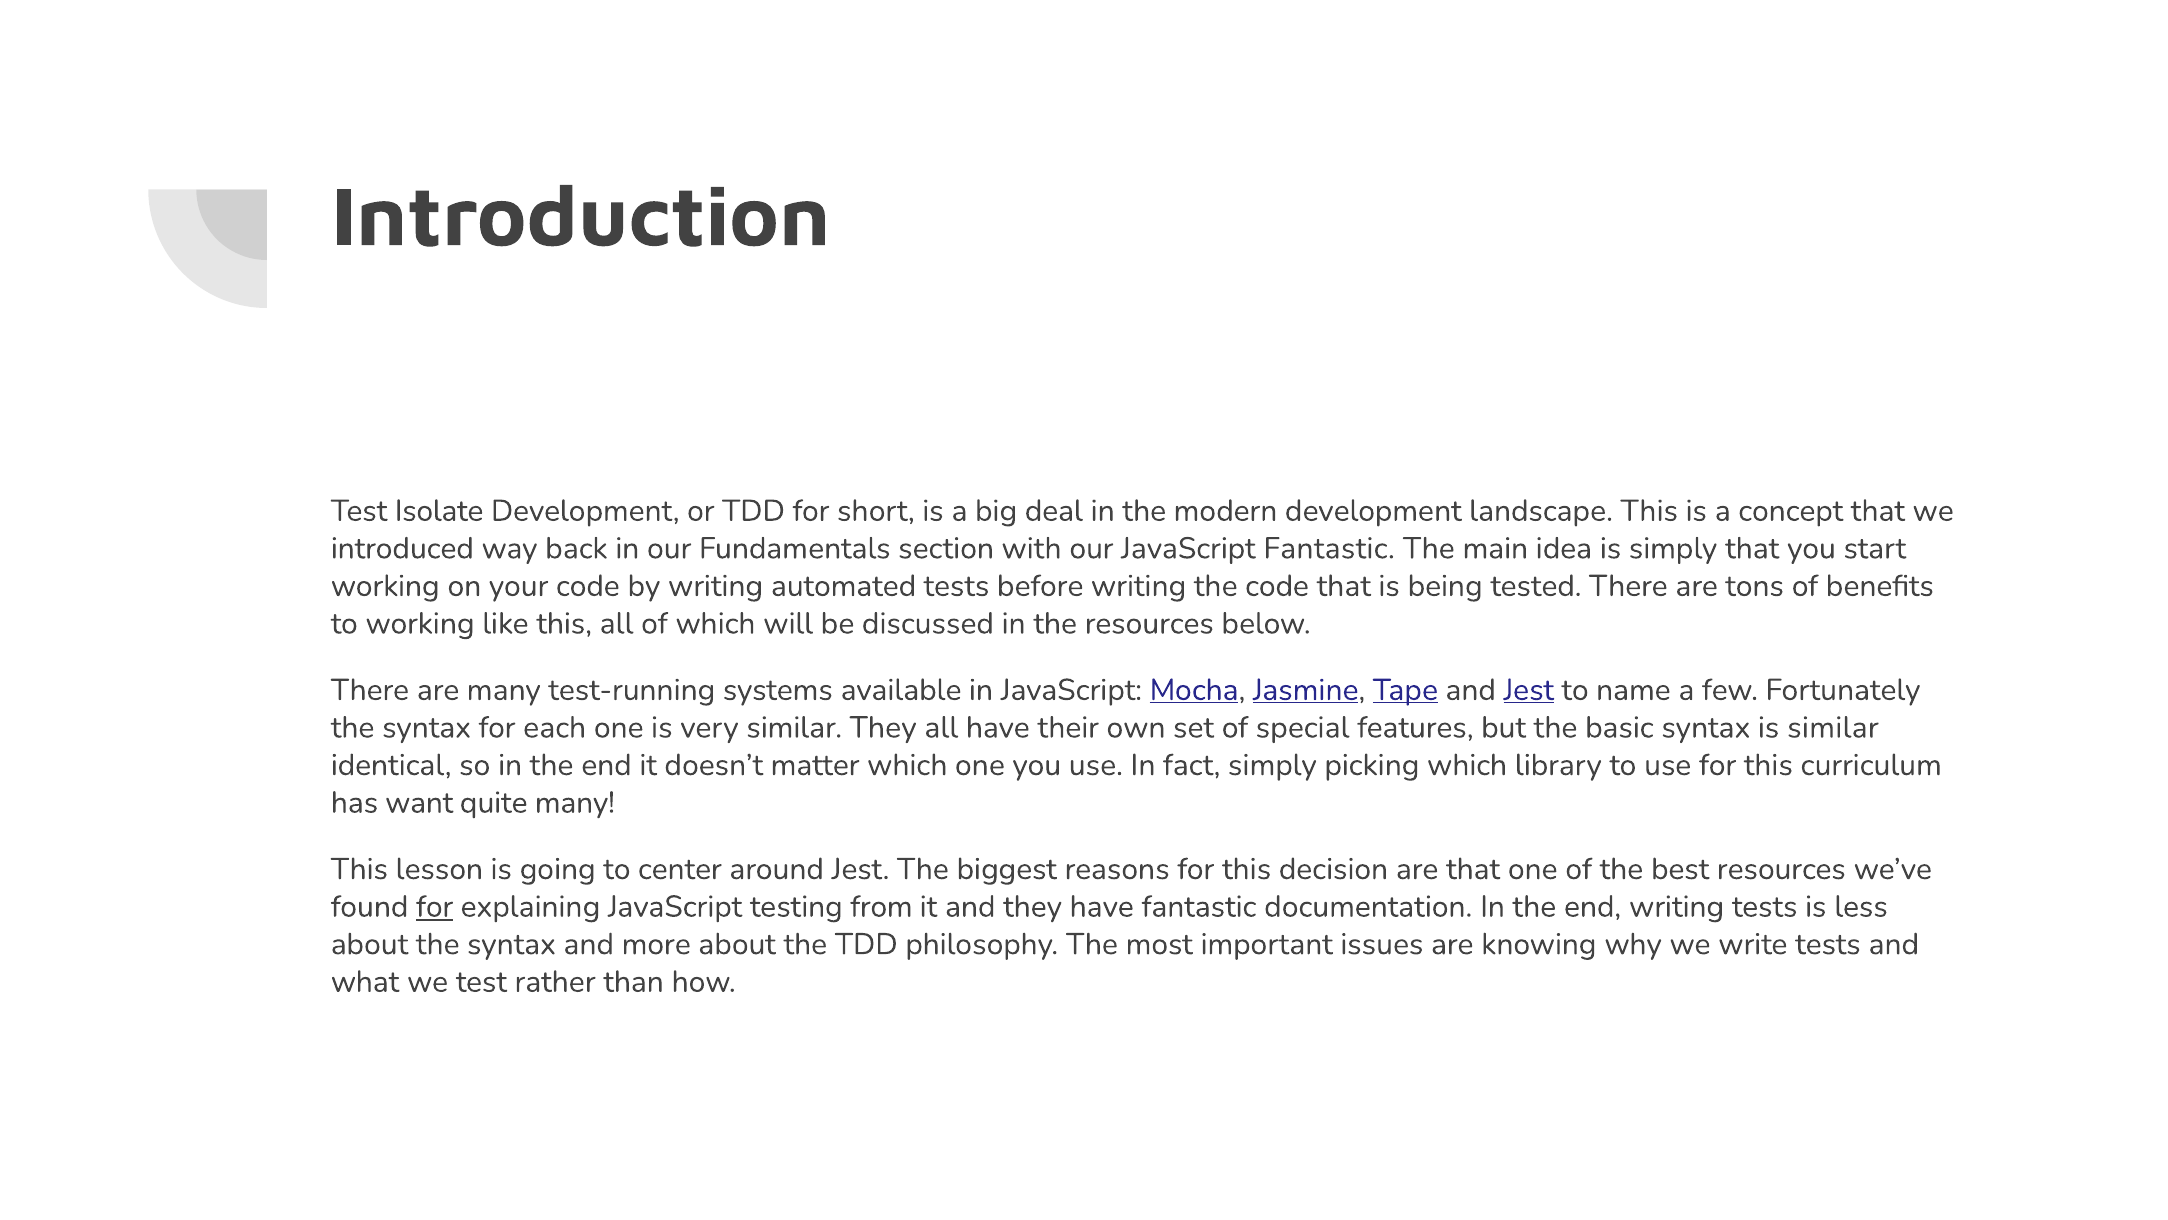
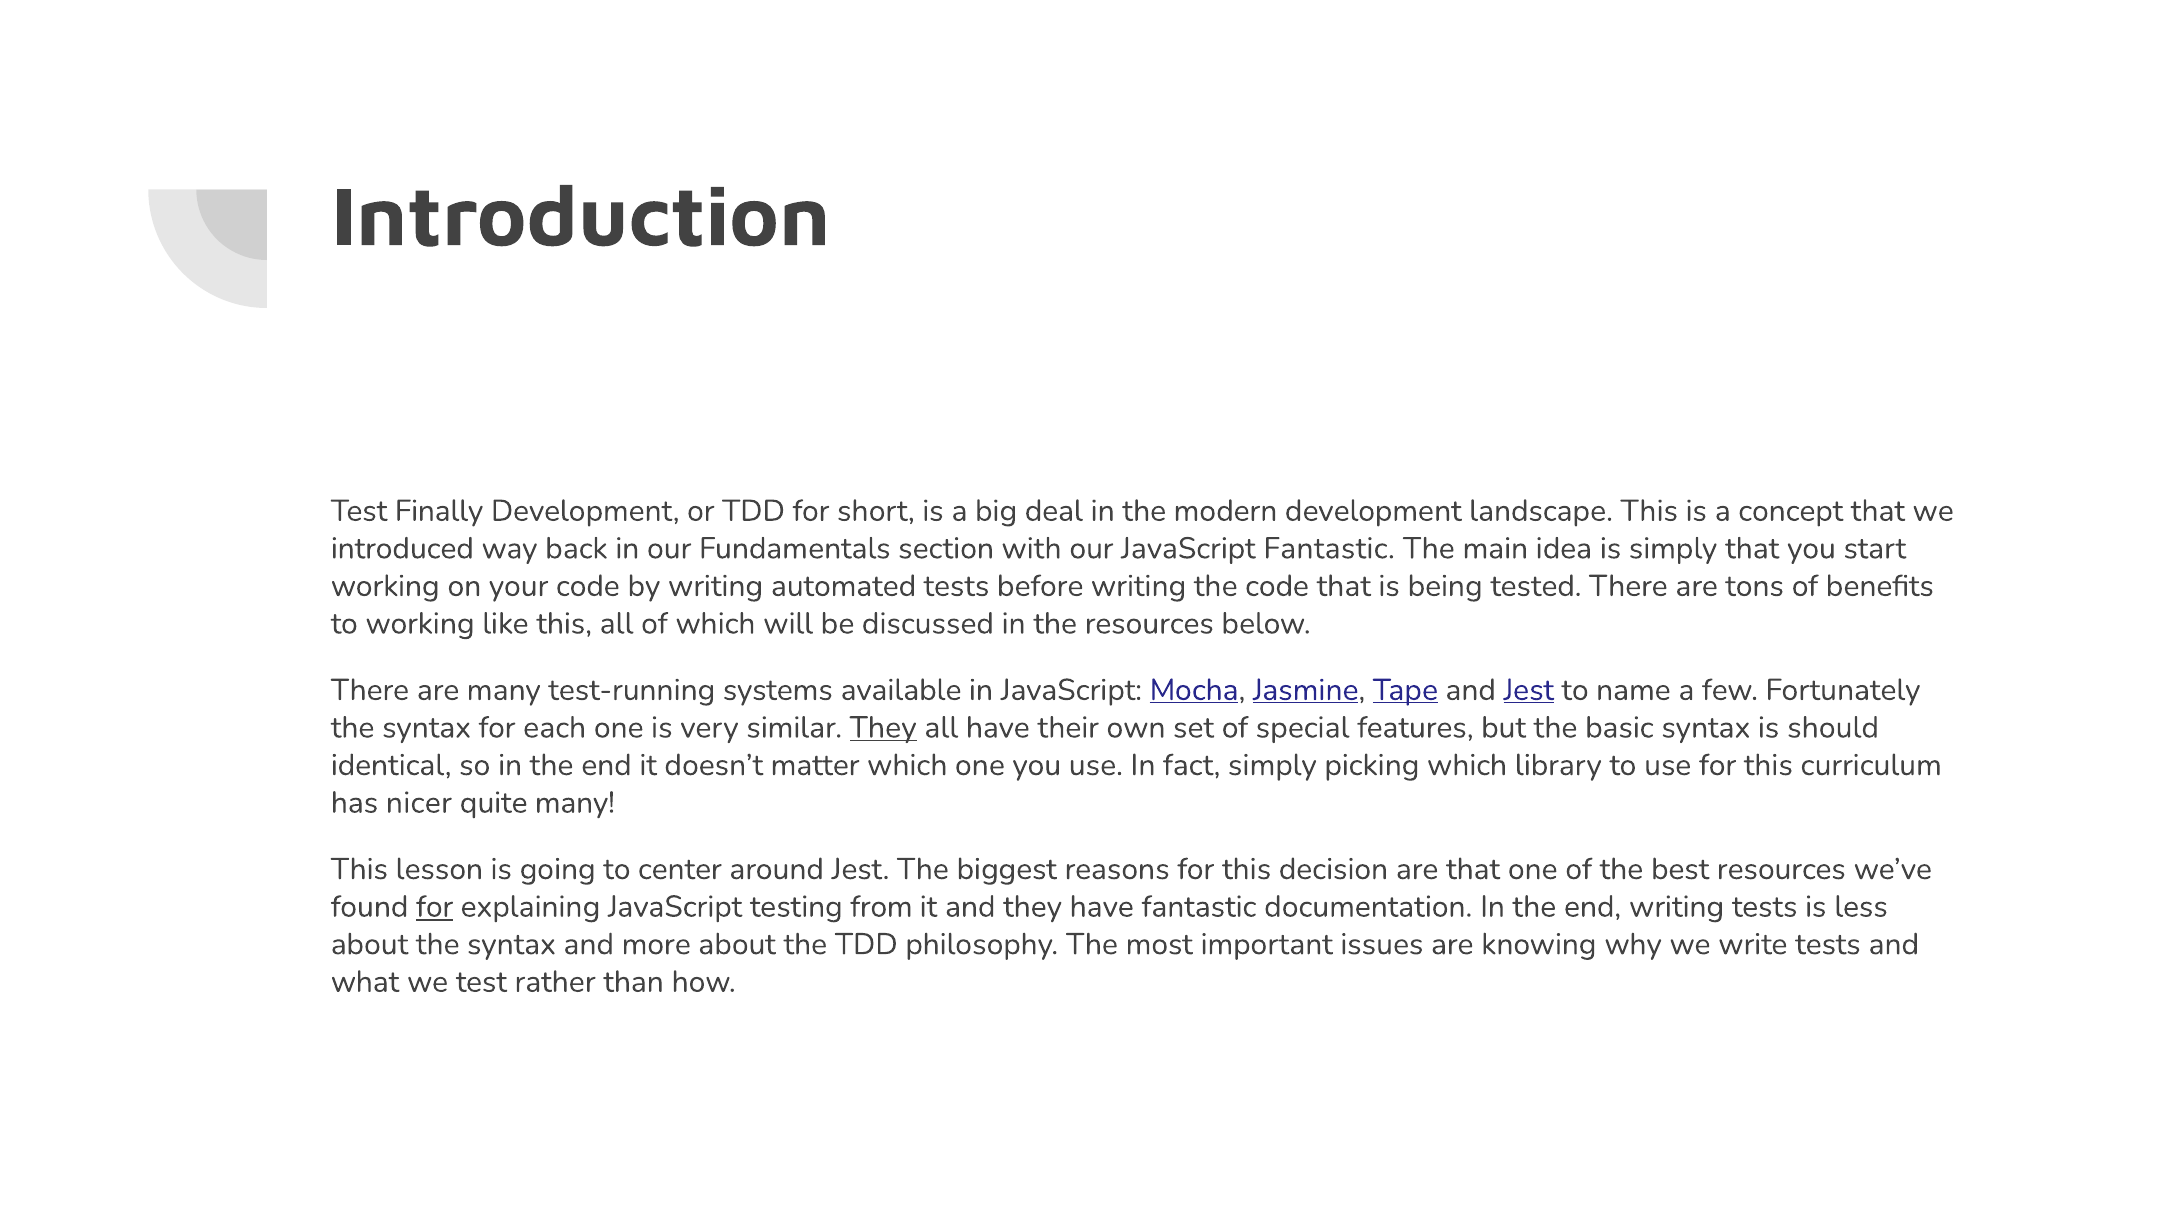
Isolate: Isolate -> Finally
They at (883, 727) underline: none -> present
is similar: similar -> should
want: want -> nicer
